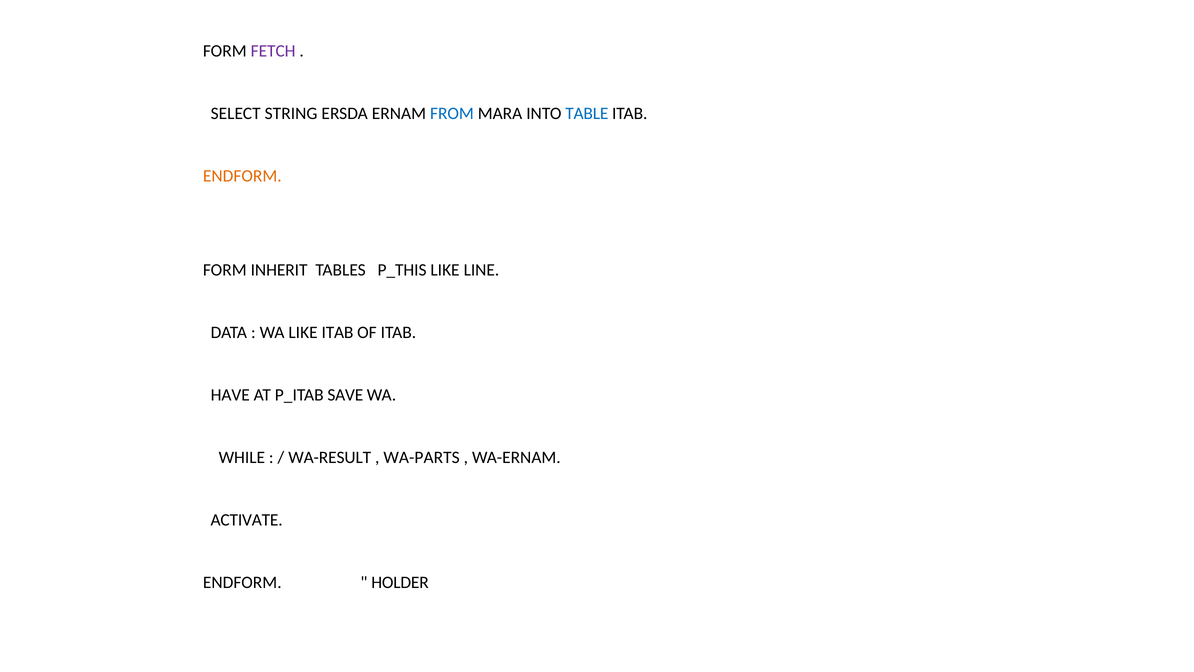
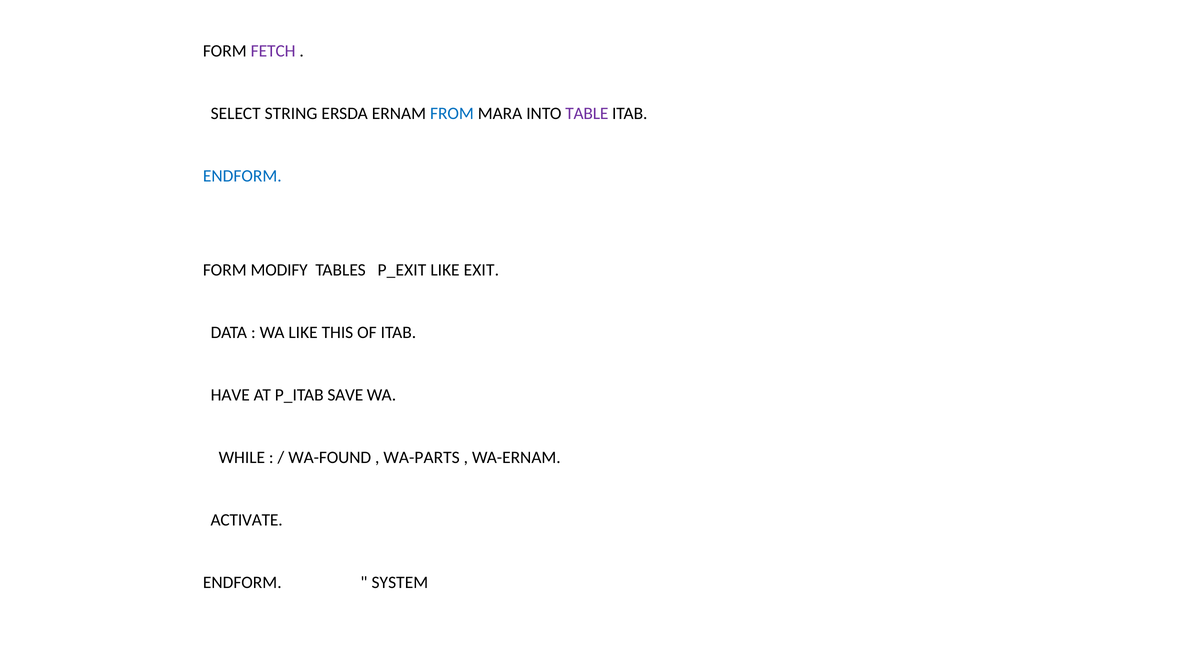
TABLE colour: blue -> purple
ENDFORM at (242, 176) colour: orange -> blue
INHERIT: INHERIT -> MODIFY
P_THIS: P_THIS -> P_EXIT
LINE: LINE -> EXIT
LIKE ITAB: ITAB -> THIS
WA-RESULT: WA-RESULT -> WA-FOUND
HOLDER: HOLDER -> SYSTEM
